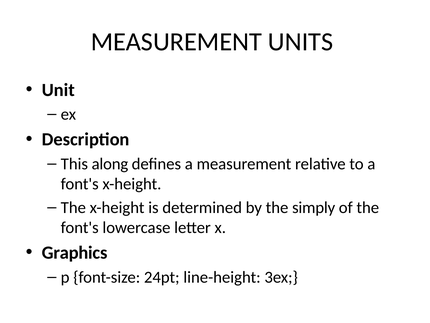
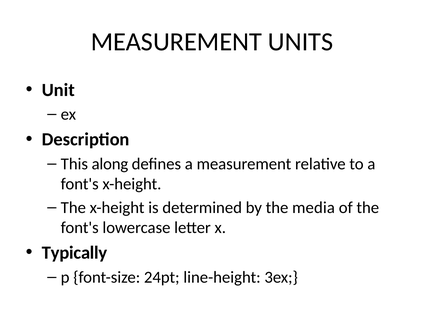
simply: simply -> media
Graphics: Graphics -> Typically
